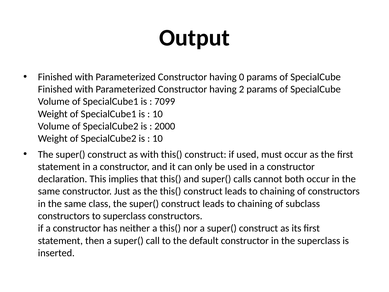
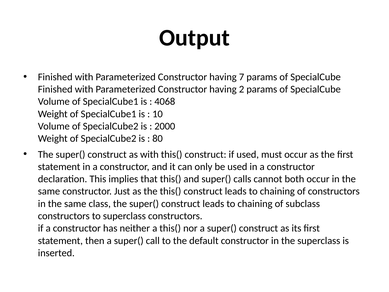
0: 0 -> 7
7099: 7099 -> 4068
10 at (158, 138): 10 -> 80
